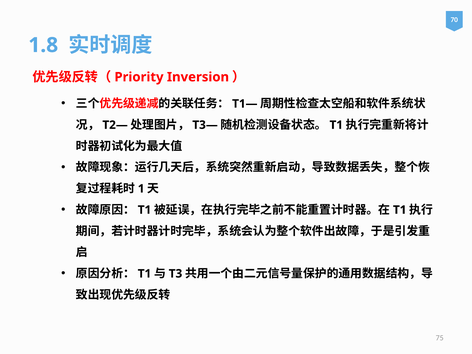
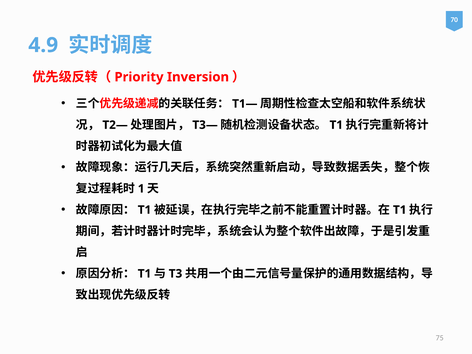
1.8: 1.8 -> 4.9
